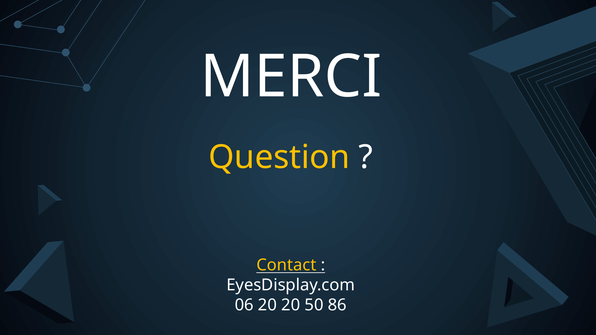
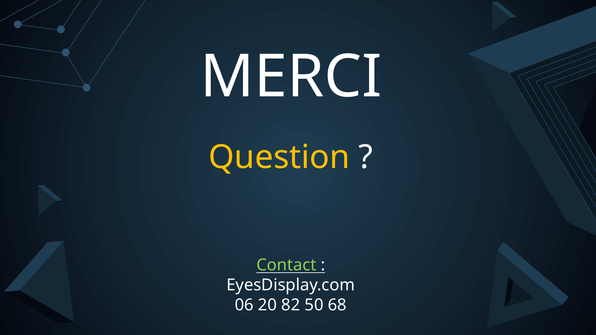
Contact colour: yellow -> light green
20 20: 20 -> 82
86: 86 -> 68
